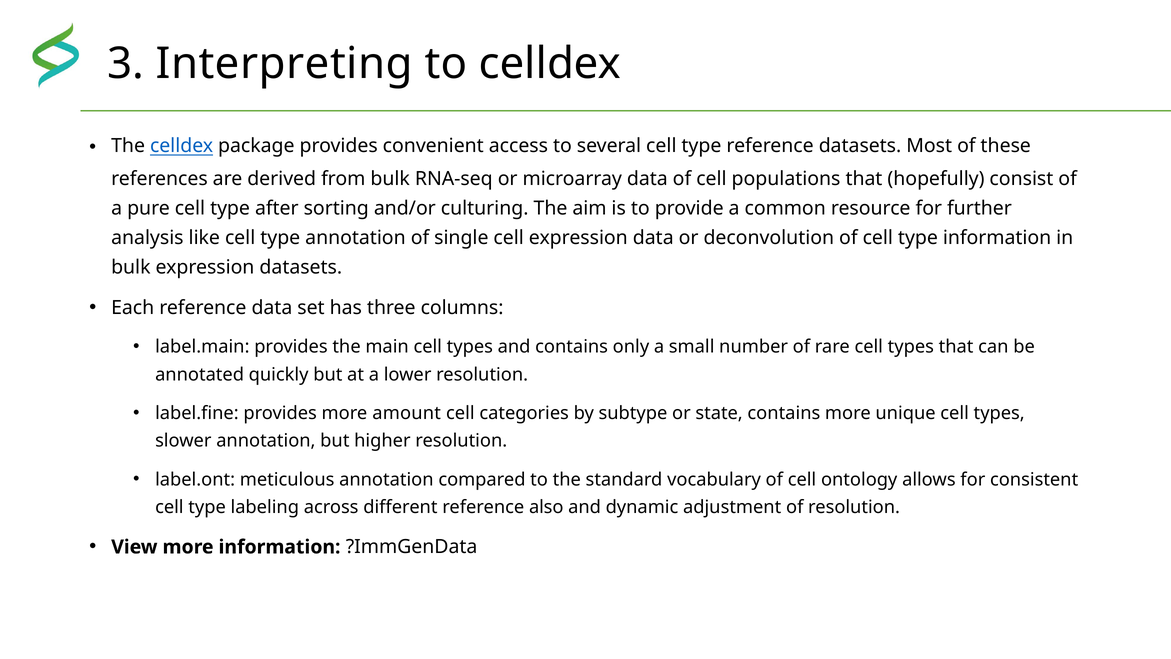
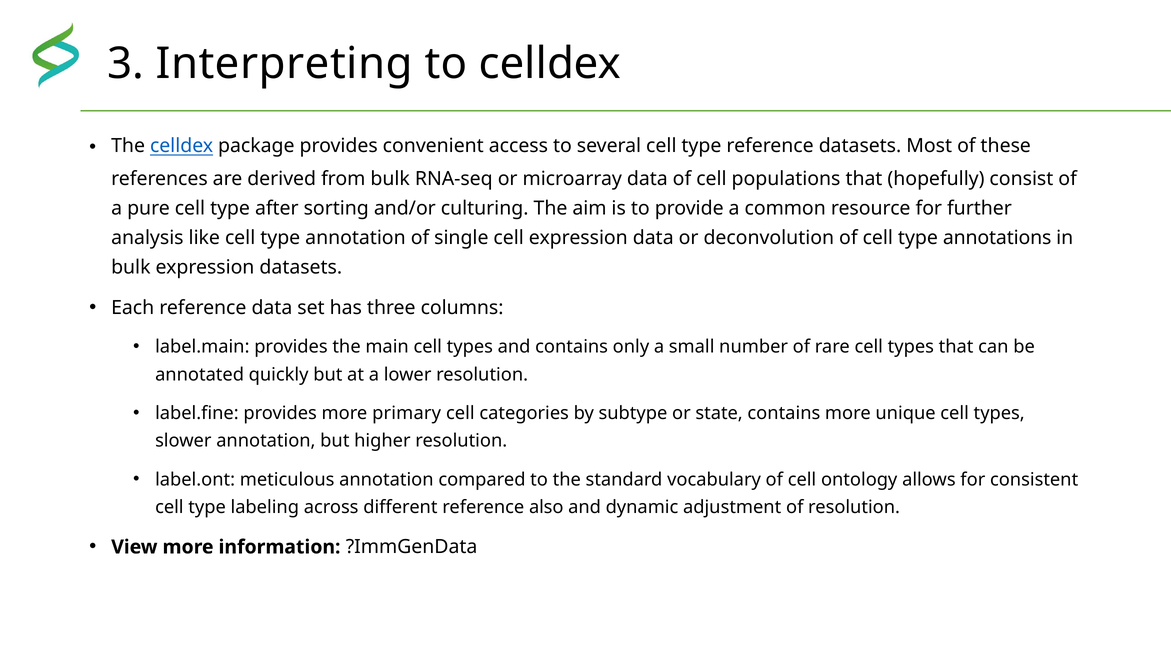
type information: information -> annotations
amount: amount -> primary
